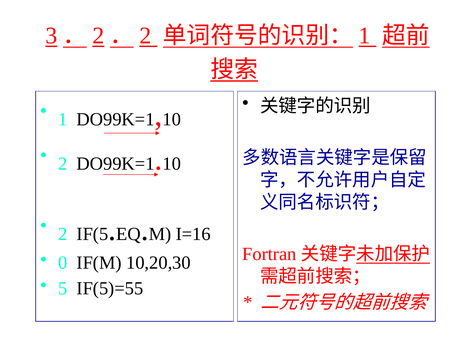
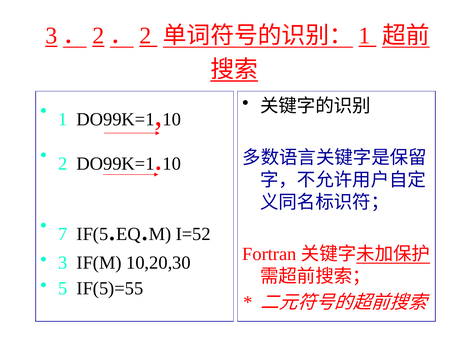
2 at (63, 234): 2 -> 7
I=16: I=16 -> I=52
0 at (63, 262): 0 -> 3
